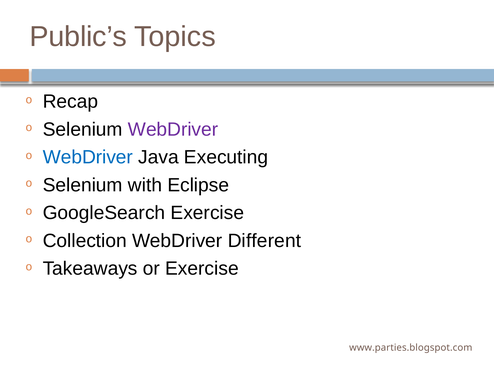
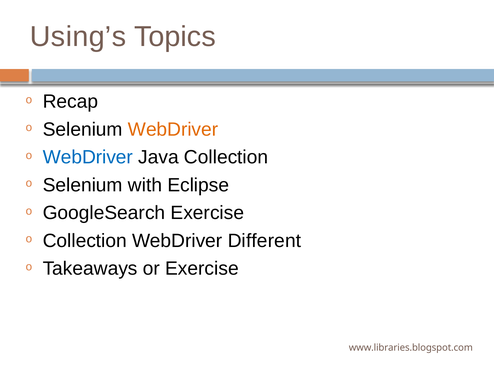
Public’s: Public’s -> Using’s
WebDriver at (173, 130) colour: purple -> orange
Java Executing: Executing -> Collection
www.parties.blogspot.com: www.parties.blogspot.com -> www.libraries.blogspot.com
